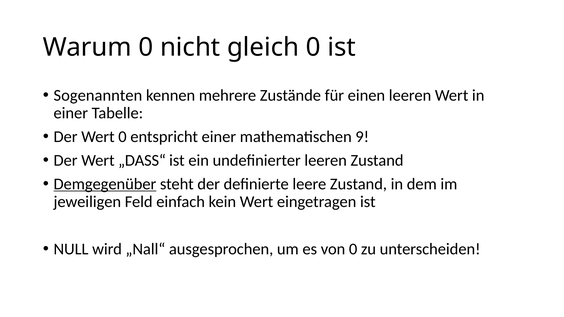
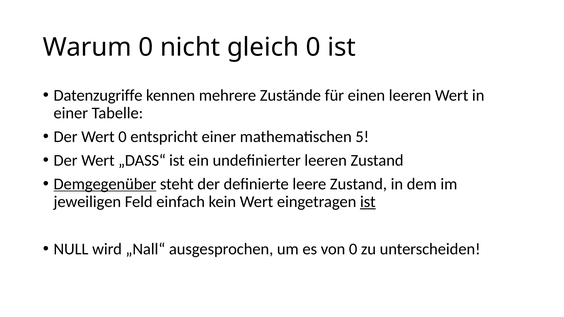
Sogenannten: Sogenannten -> Datenzugriffe
9: 9 -> 5
ist at (368, 202) underline: none -> present
